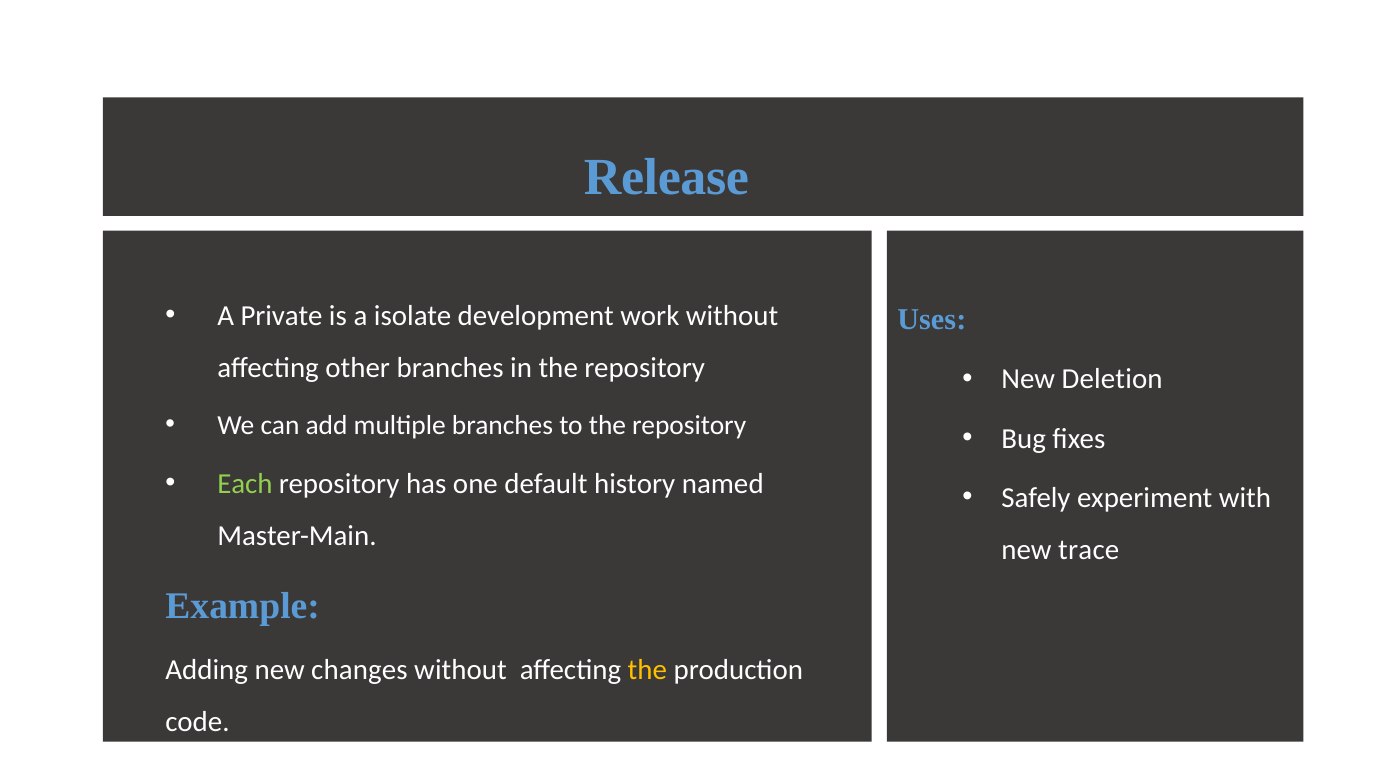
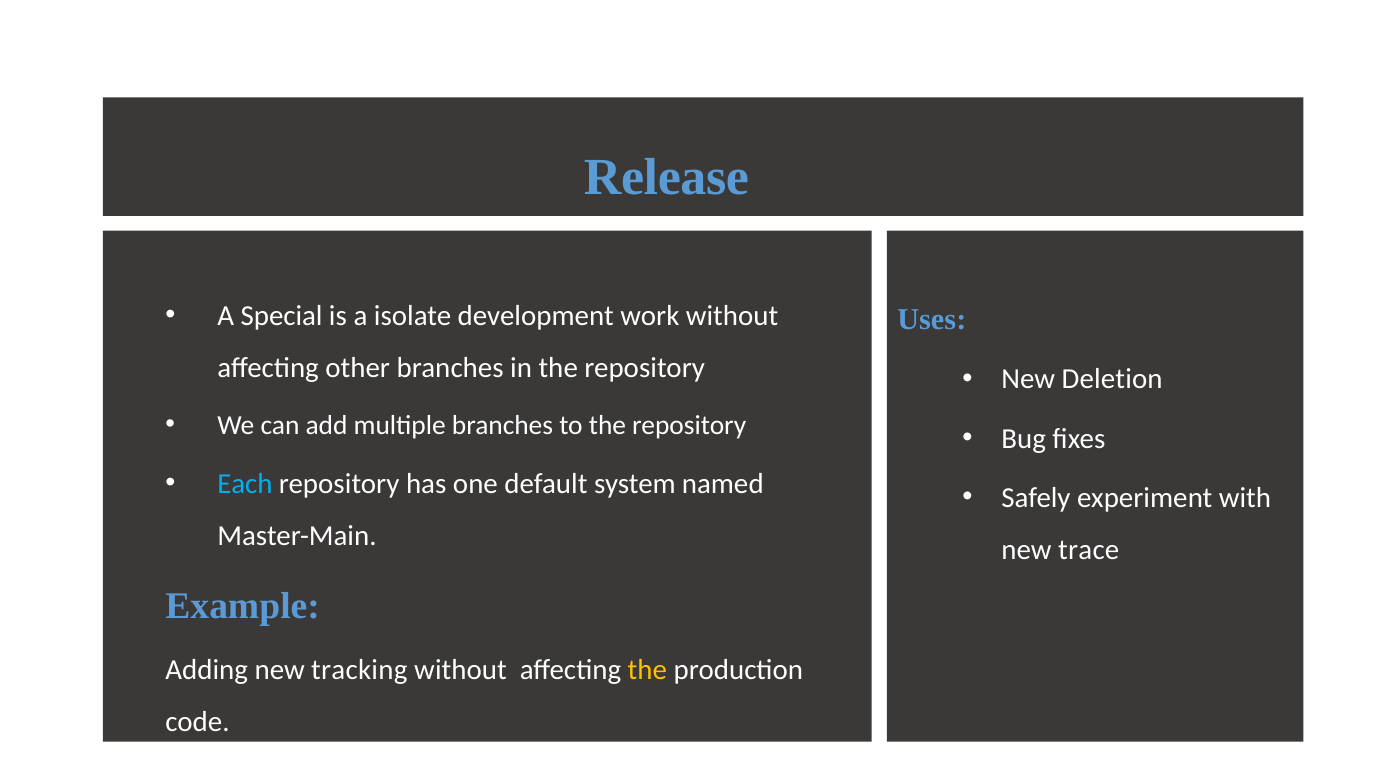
Private: Private -> Special
Each colour: light green -> light blue
history: history -> system
changes: changes -> tracking
